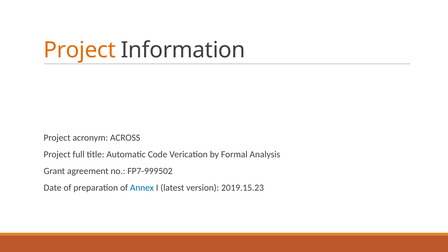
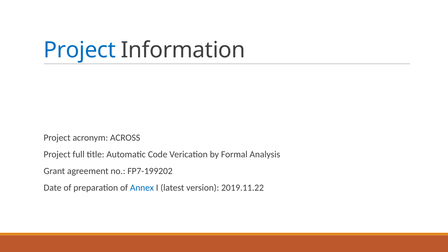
Project at (80, 50) colour: orange -> blue
FP7-999502: FP7-999502 -> FP7-199202
2019.15.23: 2019.15.23 -> 2019.11.22
